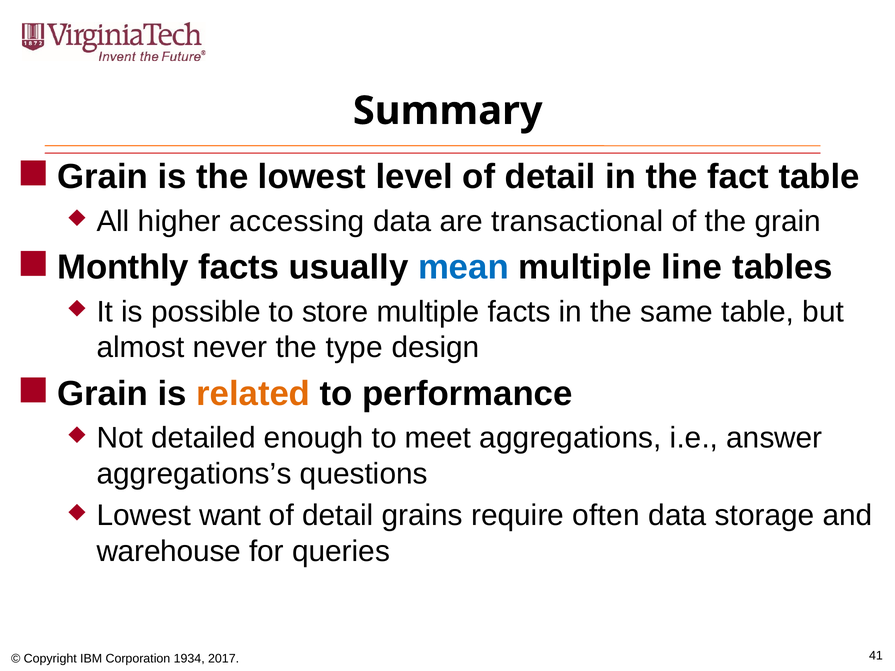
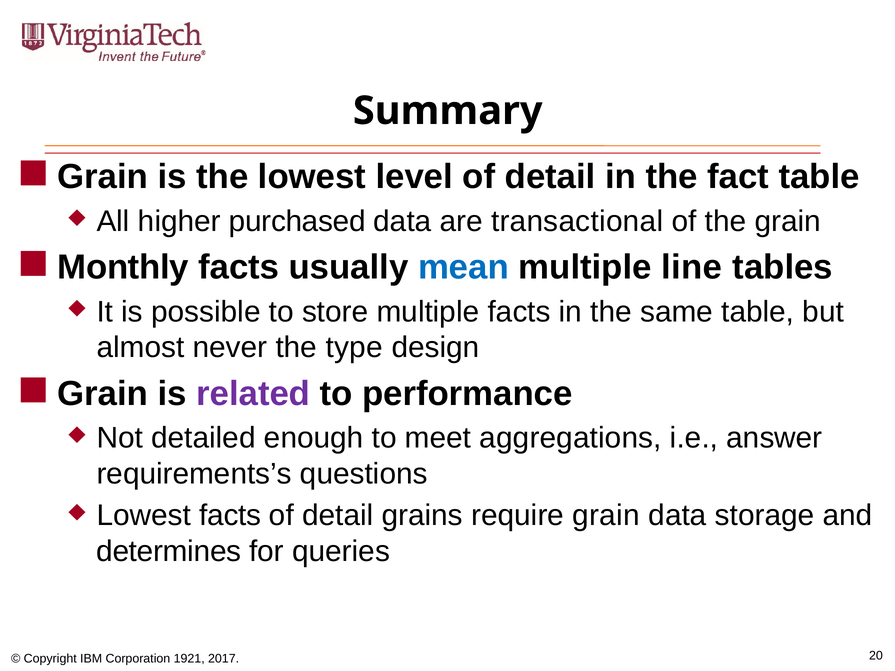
accessing: accessing -> purchased
related colour: orange -> purple
aggregations’s: aggregations’s -> requirements’s
Lowest want: want -> facts
require often: often -> grain
warehouse: warehouse -> determines
1934: 1934 -> 1921
41: 41 -> 20
